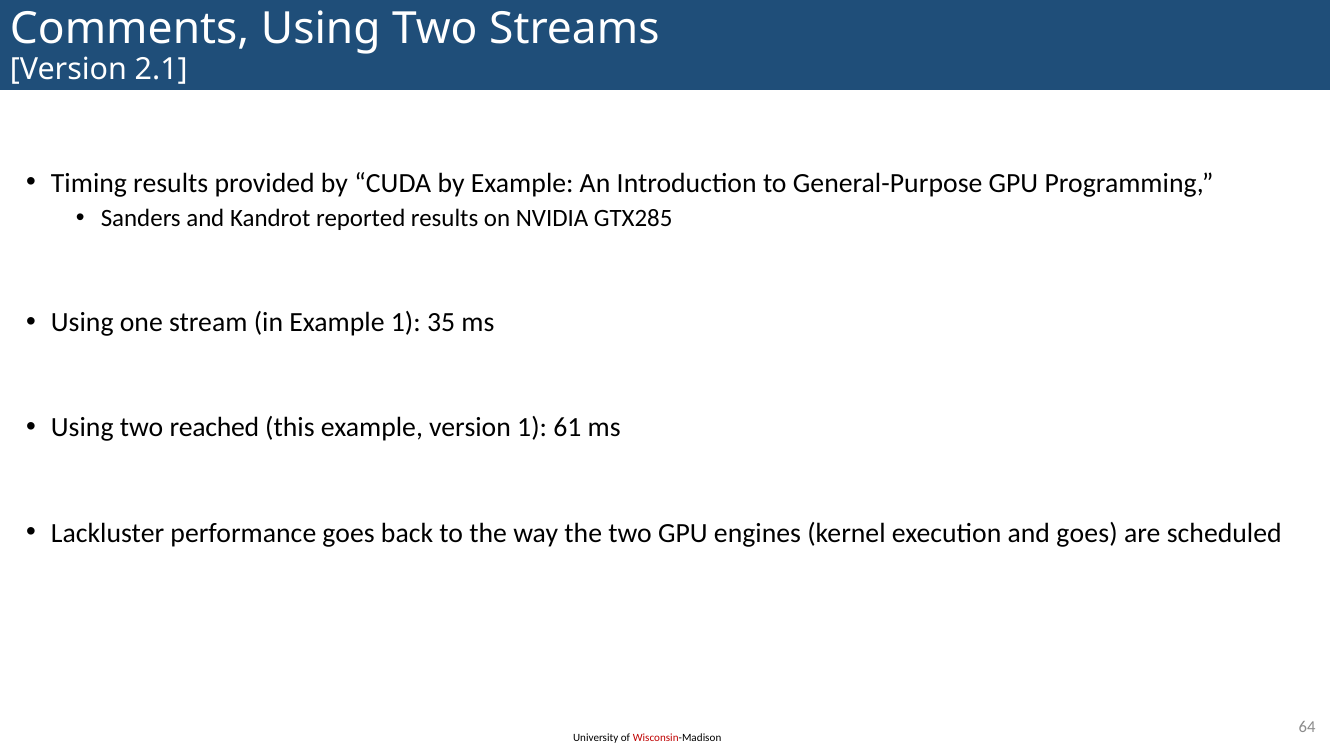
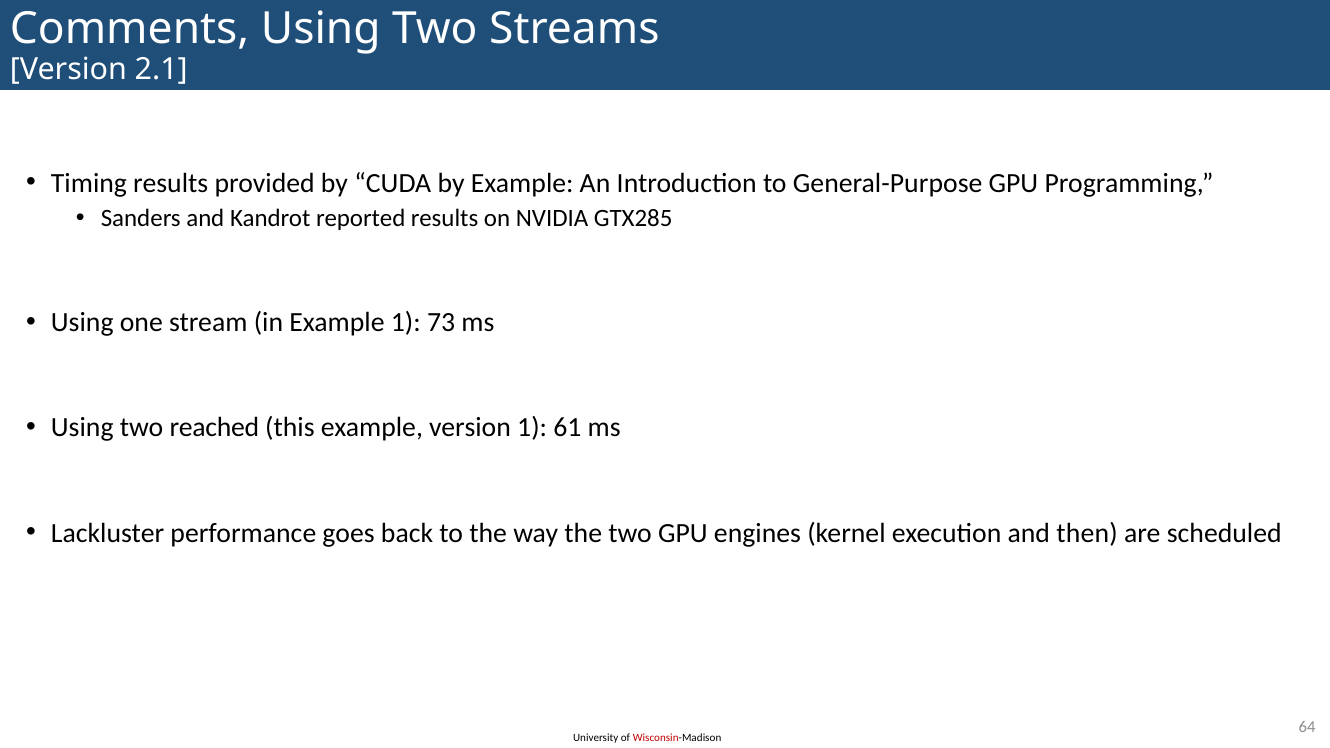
35: 35 -> 73
and goes: goes -> then
